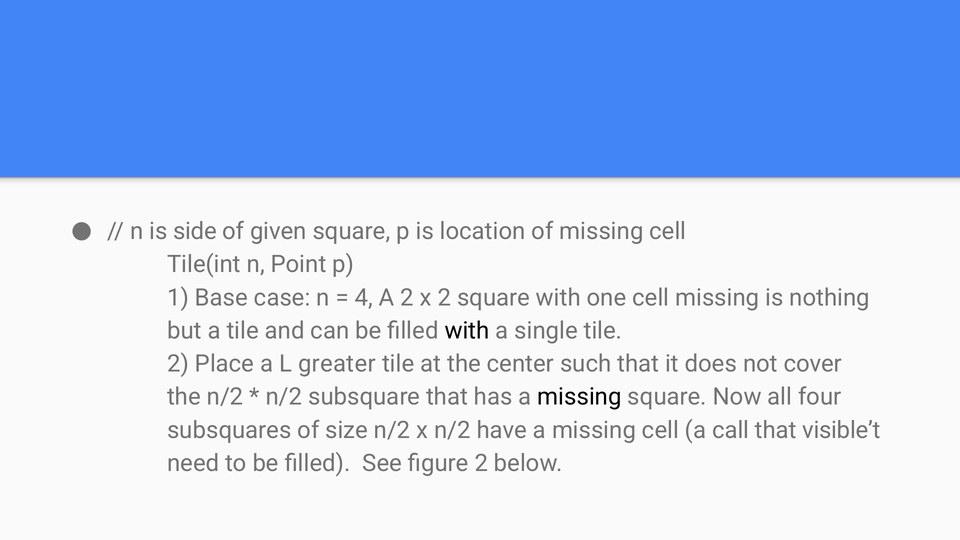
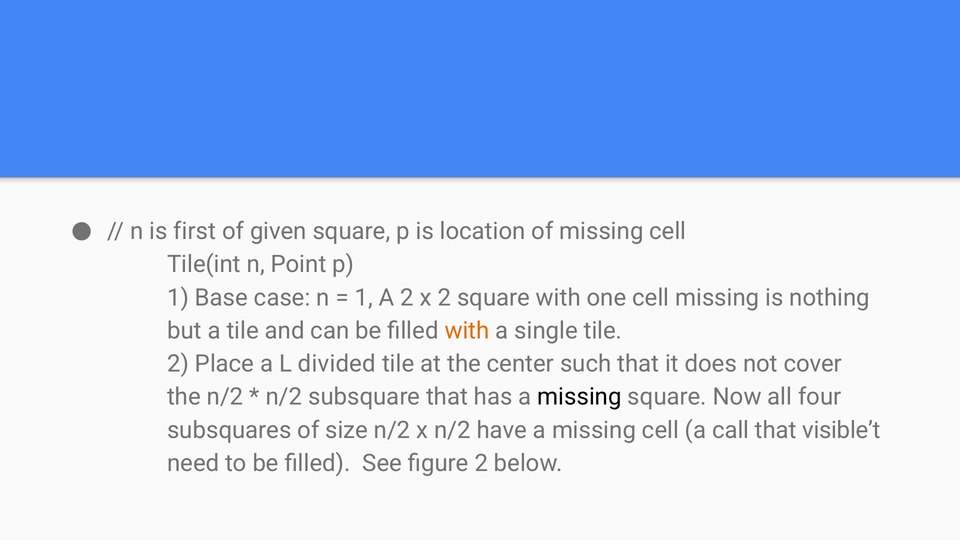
side: side -> first
4 at (364, 298): 4 -> 1
with at (467, 331) colour: black -> orange
greater: greater -> divided
